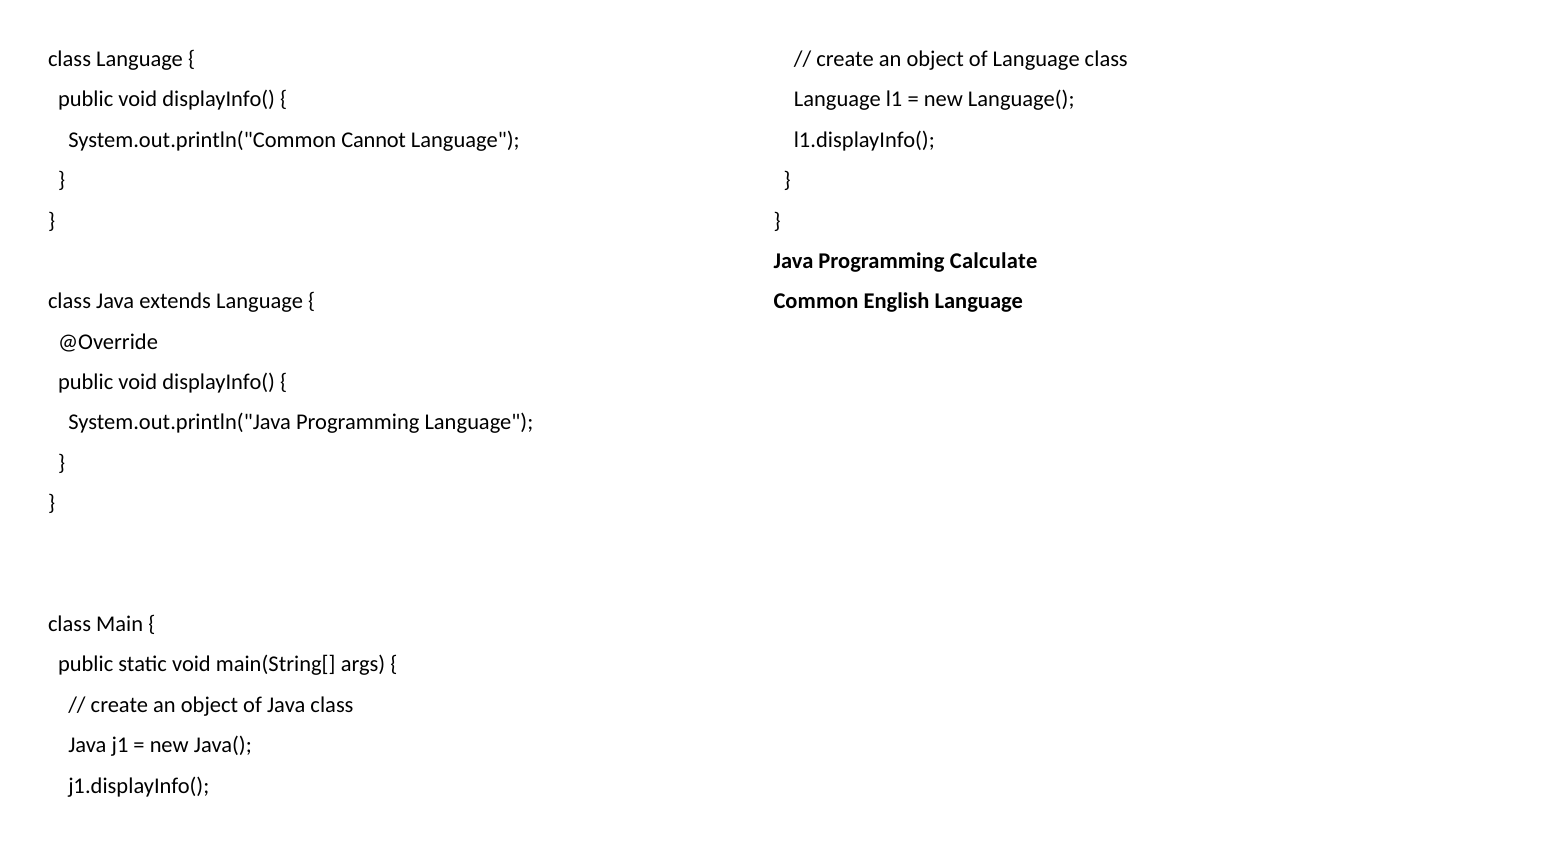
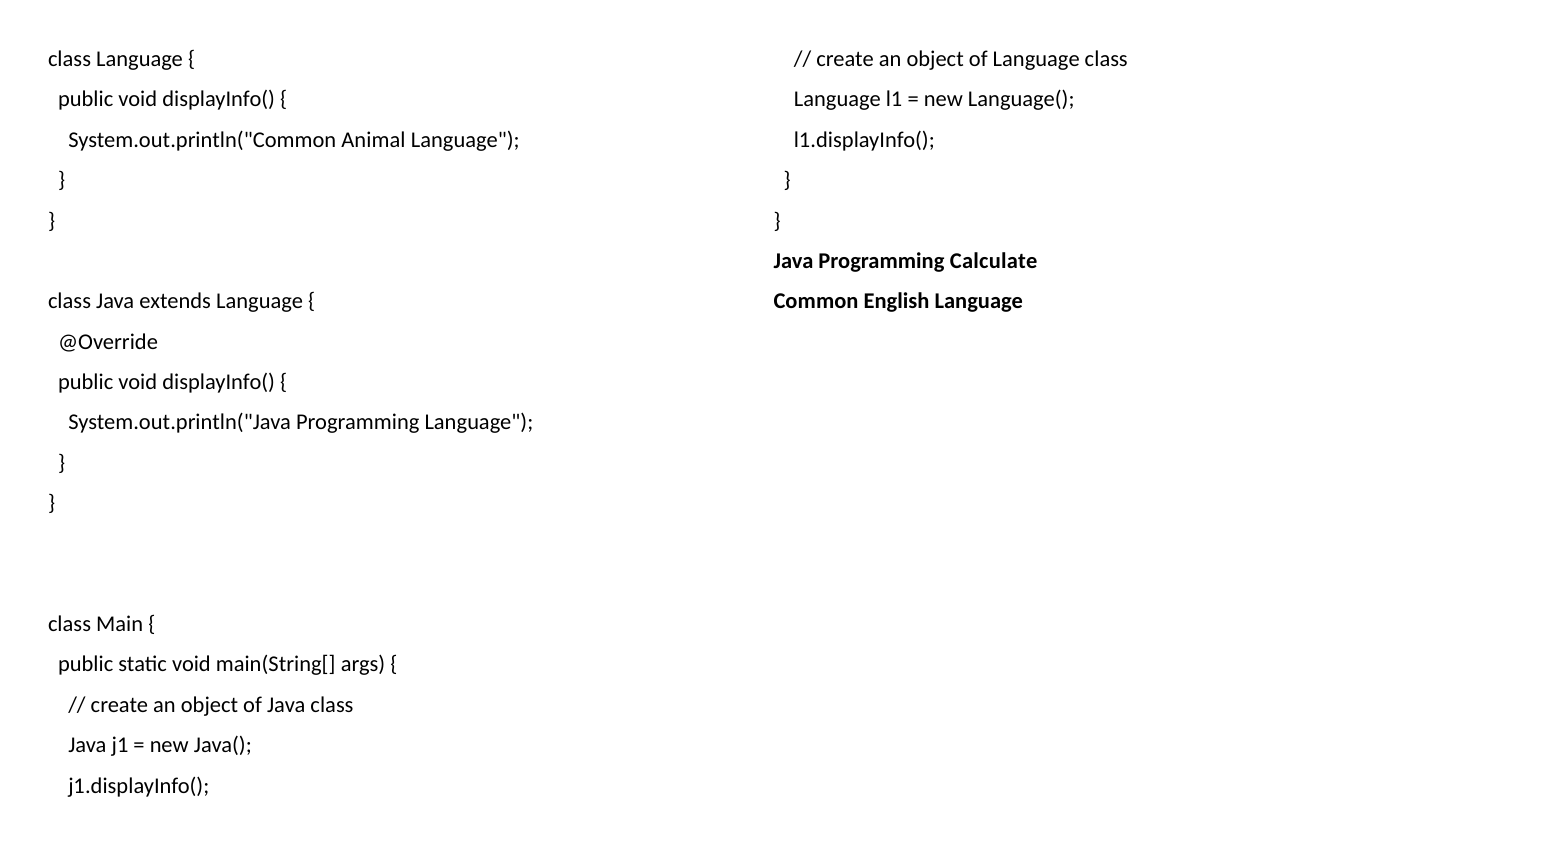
Cannot: Cannot -> Animal
